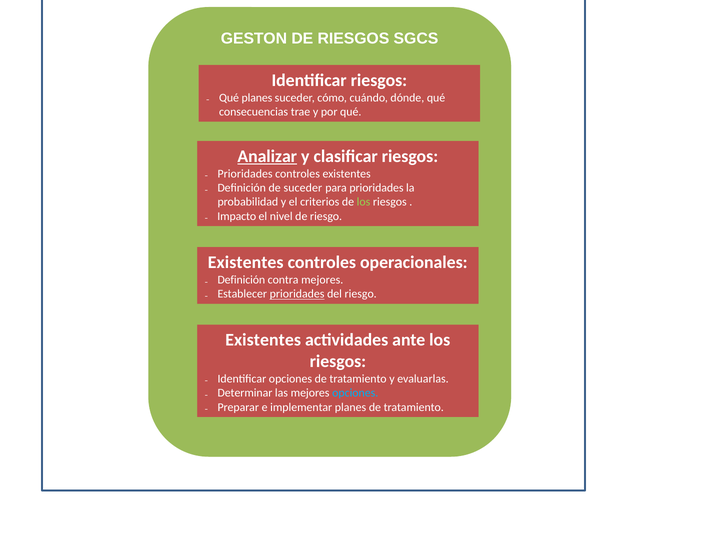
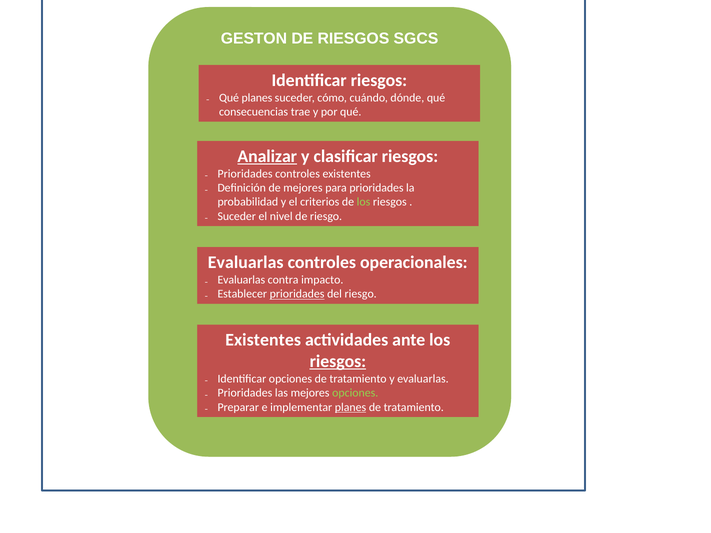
de suceder: suceder -> mejores
Impacto at (237, 216): Impacto -> Suceder
Existentes at (246, 263): Existentes -> Evaluarlas
Definición at (241, 280): Definición -> Evaluarlas
contra mejores: mejores -> impacto
riesgos at (338, 362) underline: none -> present
Determinar at (245, 393): Determinar -> Prioridades
opciones at (355, 393) colour: light blue -> light green
planes at (351, 407) underline: none -> present
